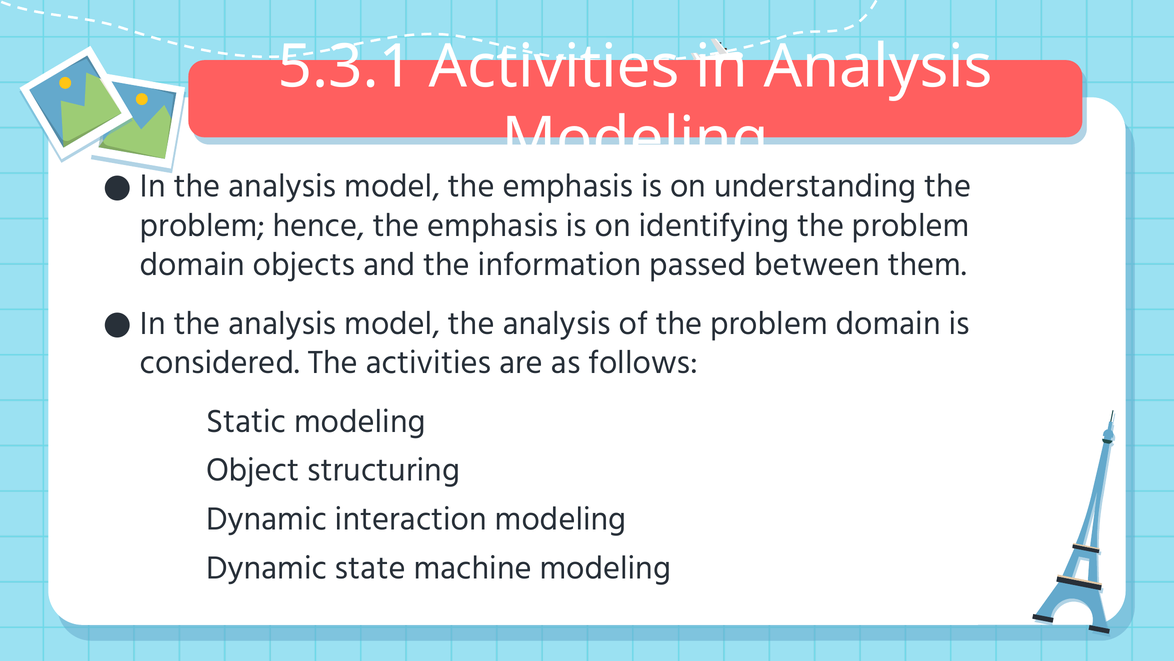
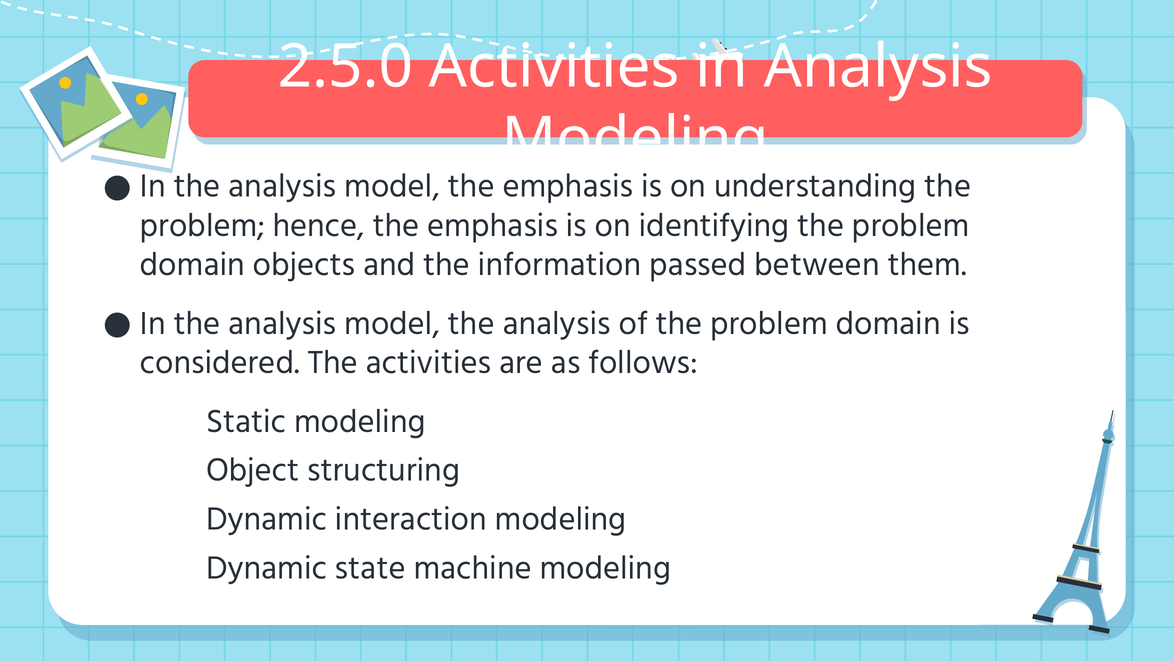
5.3.1: 5.3.1 -> 2.5.0
